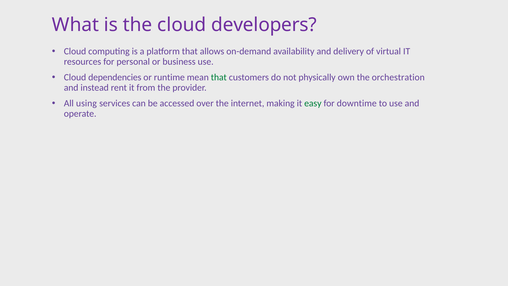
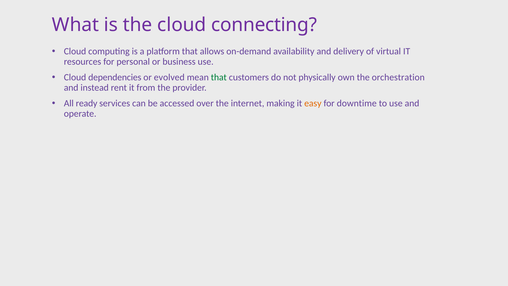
developers: developers -> connecting
runtime: runtime -> evolved
using: using -> ready
easy colour: green -> orange
